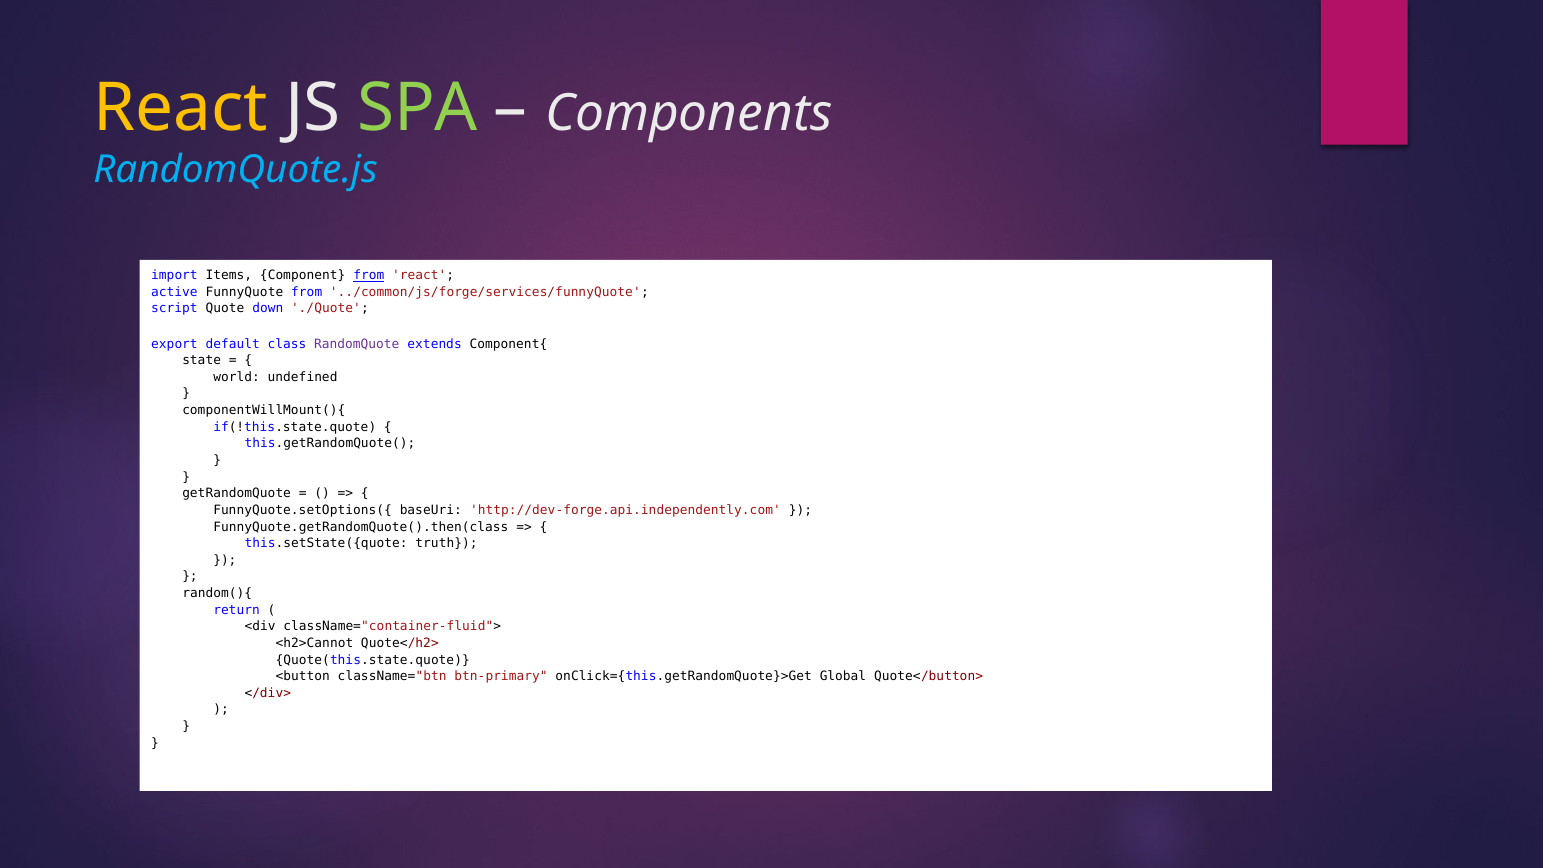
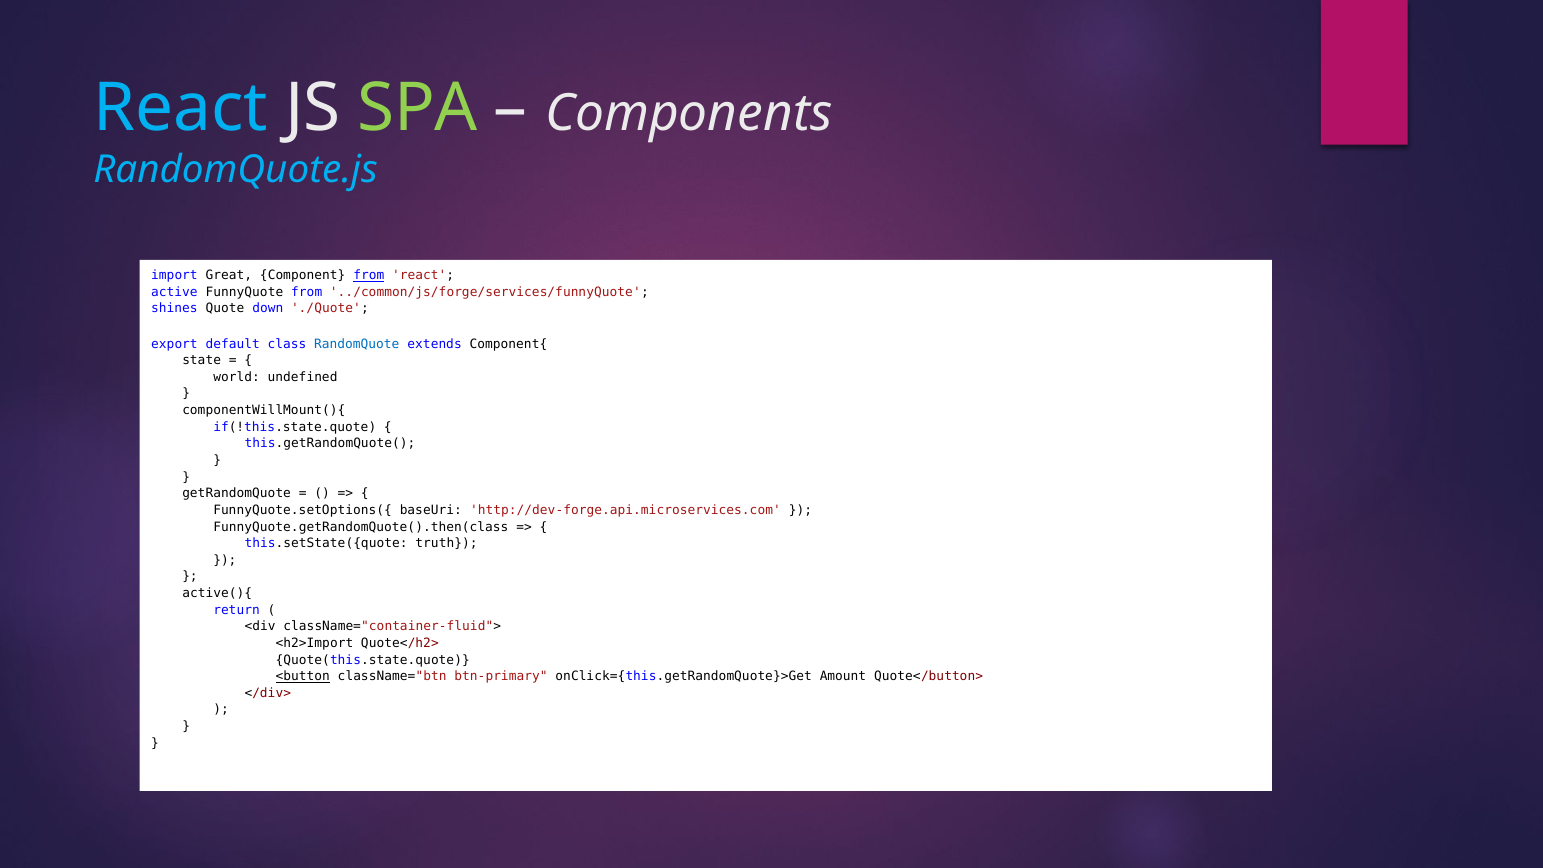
React at (181, 108) colour: yellow -> light blue
Items: Items -> Great
script: script -> shines
RandomQuote colour: purple -> blue
http://dev-forge.api.independently.com: http://dev-forge.api.independently.com -> http://dev-forge.api.microservices.com
random(){: random(){ -> active(){
<h2>Cannot: <h2>Cannot -> <h2>Import
<button underline: none -> present
Global: Global -> Amount
